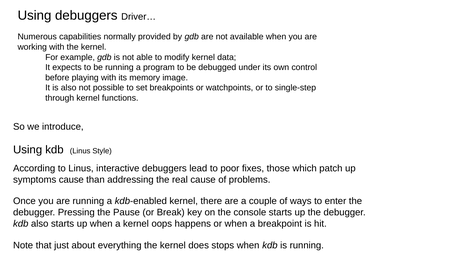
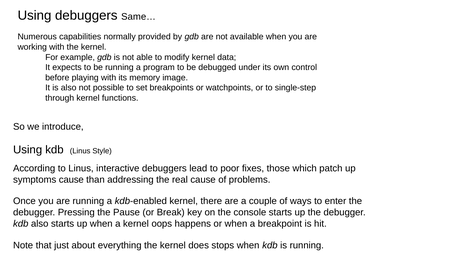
Driver…: Driver… -> Same…
